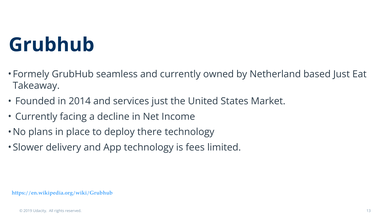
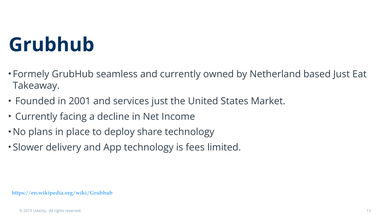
2014: 2014 -> 2001
there: there -> share
